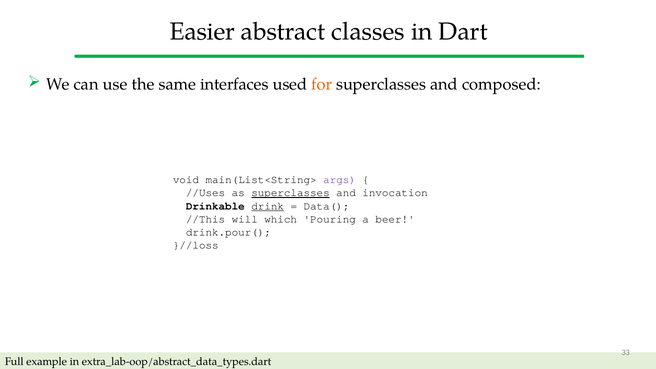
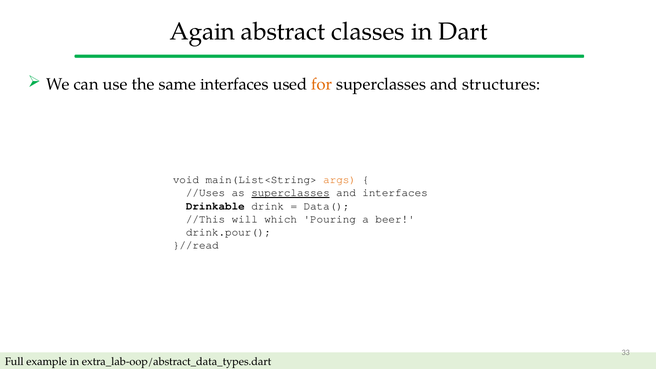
Easier: Easier -> Again
composed: composed -> structures
args colour: purple -> orange
and invocation: invocation -> interfaces
drink underline: present -> none
}//loss: }//loss -> }//read
